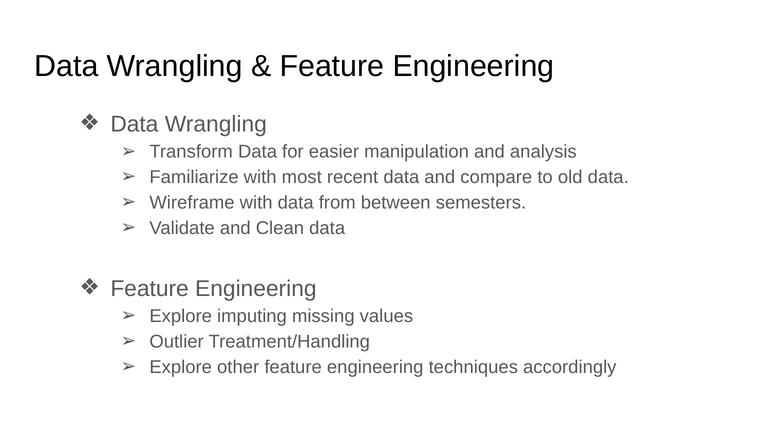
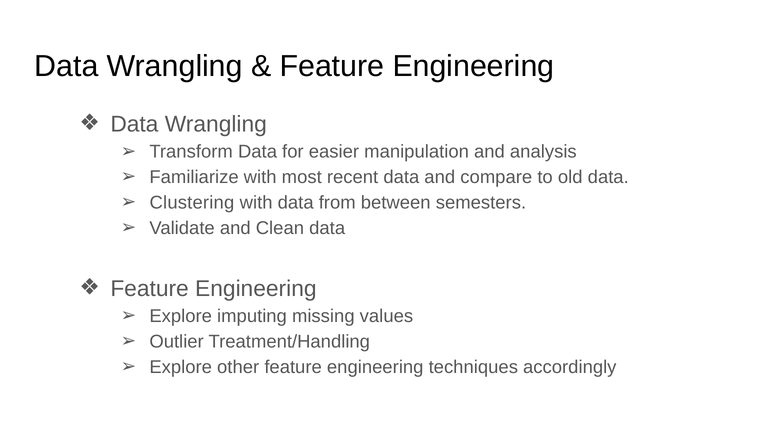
Wireframe: Wireframe -> Clustering
